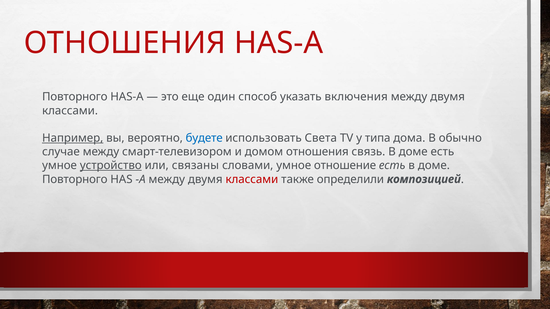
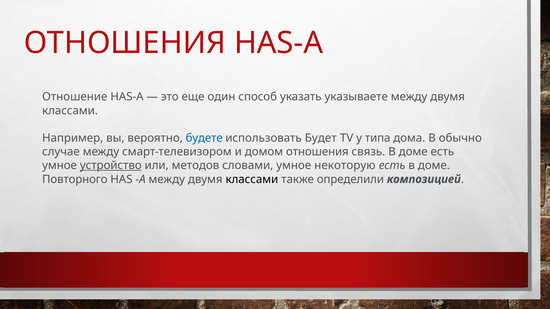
Повторного at (75, 97): Повторного -> Отношение
включения: включения -> указываете
Например underline: present -> none
Света: Света -> Будет
связаны: связаны -> методов
отношение: отношение -> некоторую
классами at (252, 179) colour: red -> black
